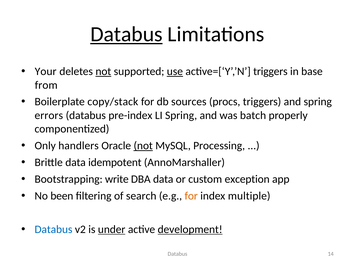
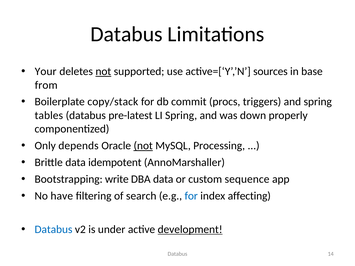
Databus at (126, 34) underline: present -> none
use underline: present -> none
active=[‘Y’,’N triggers: triggers -> sources
sources: sources -> commit
errors: errors -> tables
pre-index: pre-index -> pre-latest
batch: batch -> down
handlers: handlers -> depends
exception: exception -> sequence
been: been -> have
for at (191, 196) colour: orange -> blue
multiple: multiple -> affecting
under underline: present -> none
